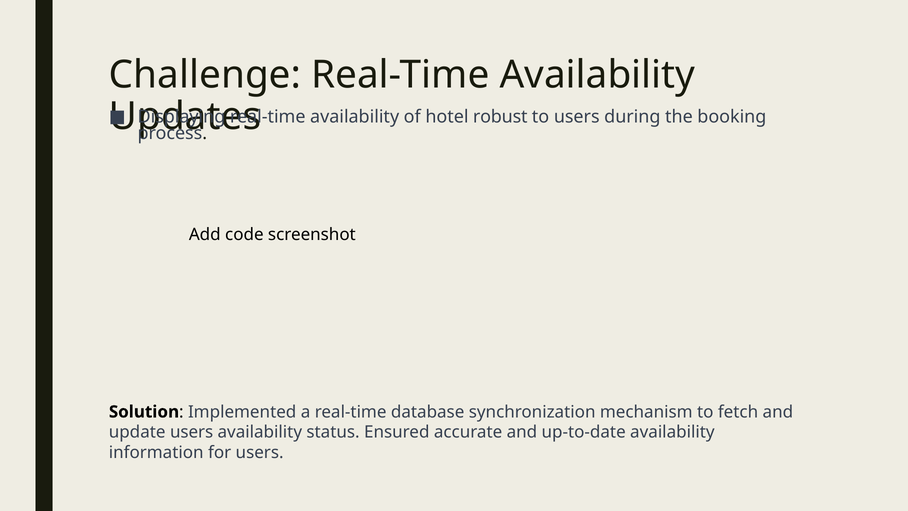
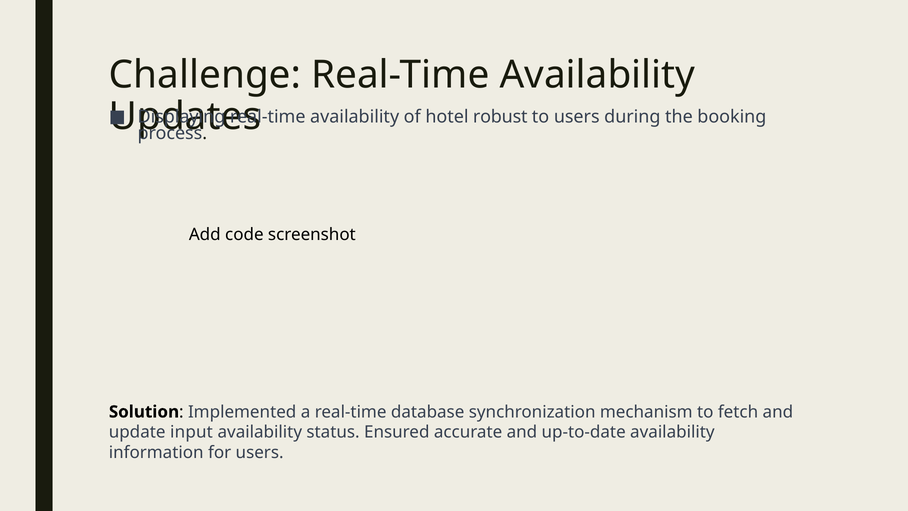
update users: users -> input
